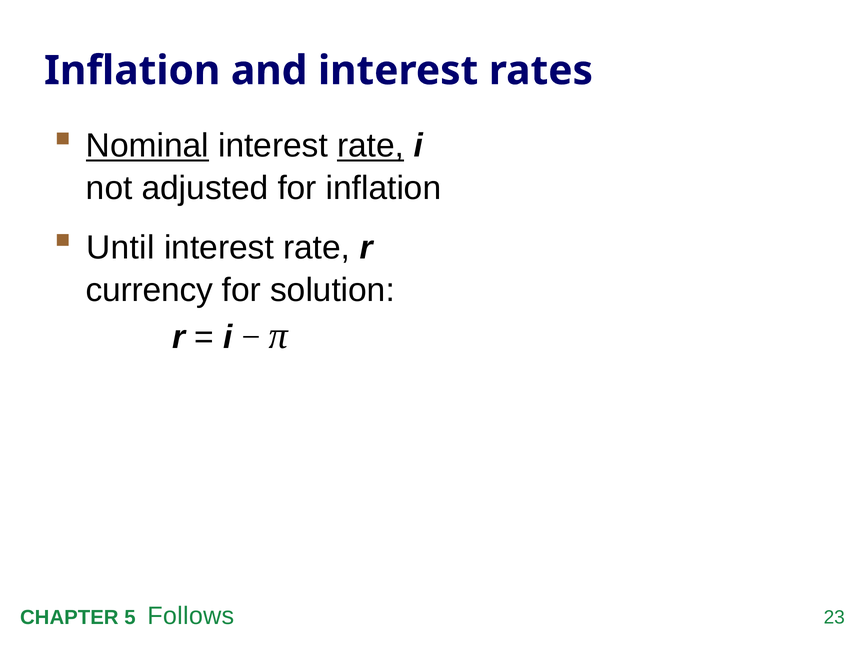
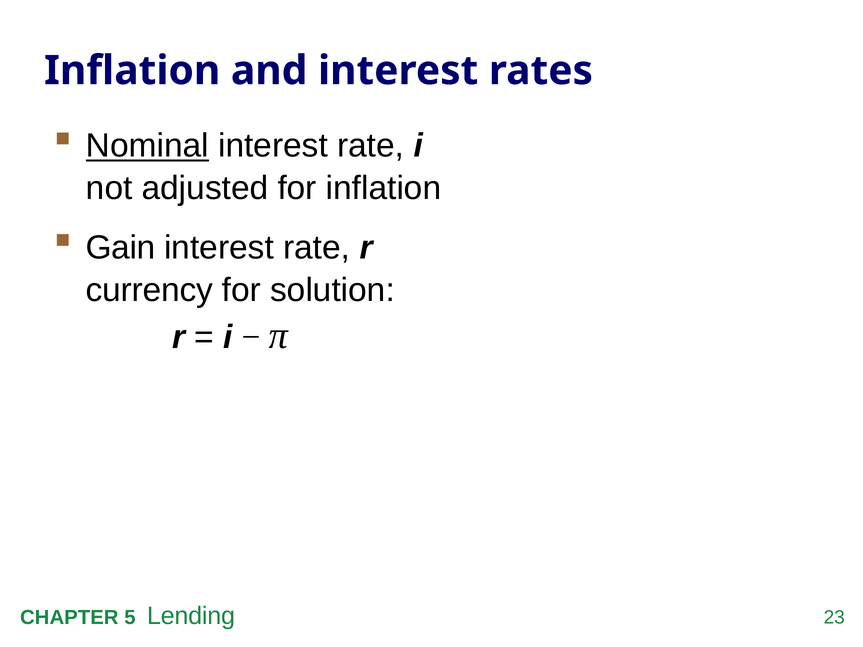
rate at (371, 146) underline: present -> none
Until: Until -> Gain
Follows: Follows -> Lending
